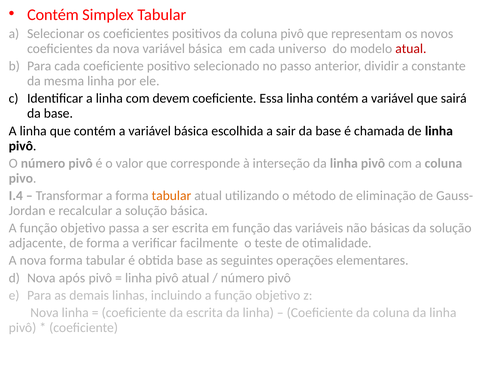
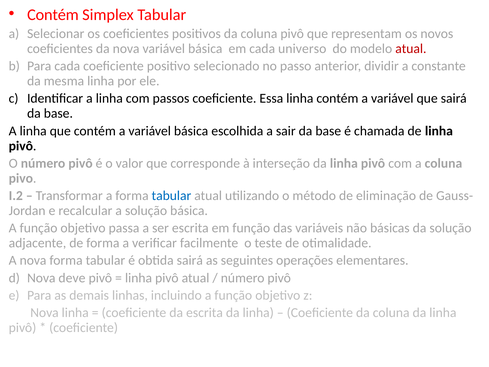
devem: devem -> passos
I.4: I.4 -> I.2
tabular at (171, 196) colour: orange -> blue
obtida base: base -> sairá
após: após -> deve
